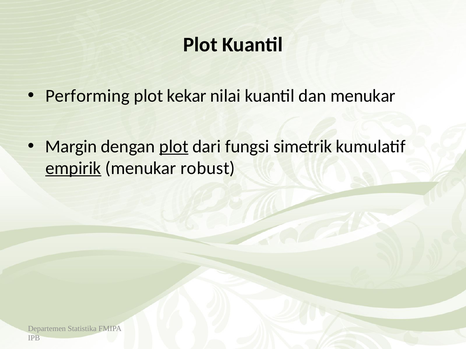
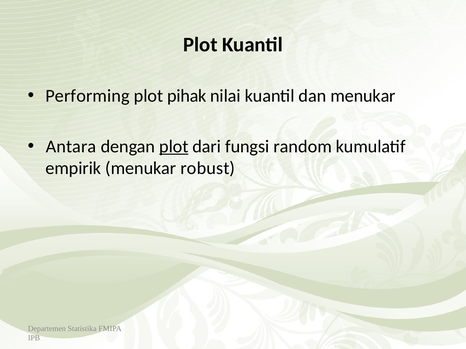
kekar: kekar -> pihak
Margin: Margin -> Antara
simetrik: simetrik -> random
empirik underline: present -> none
